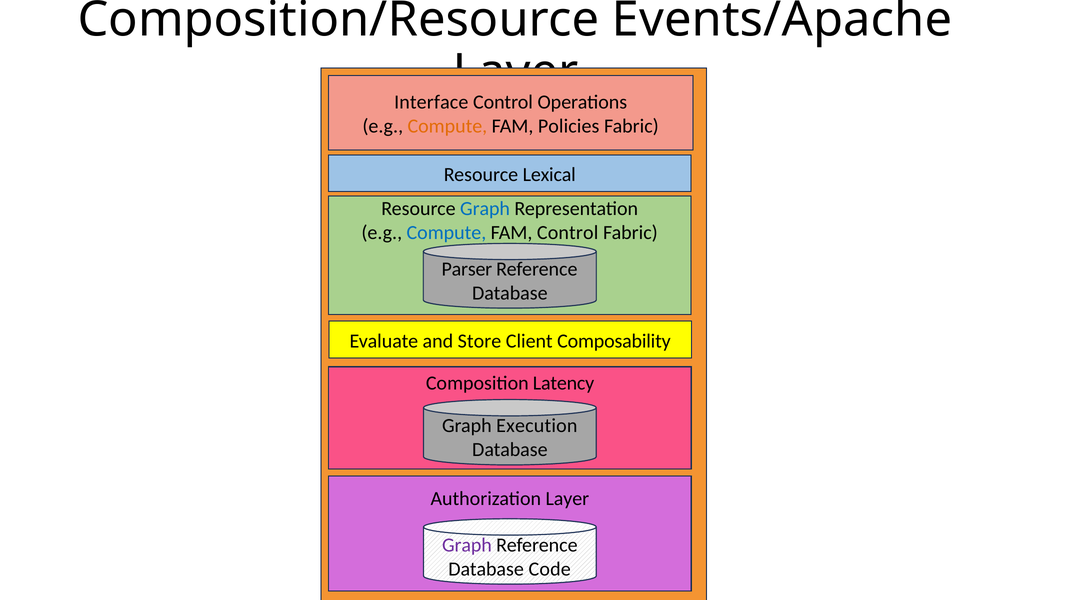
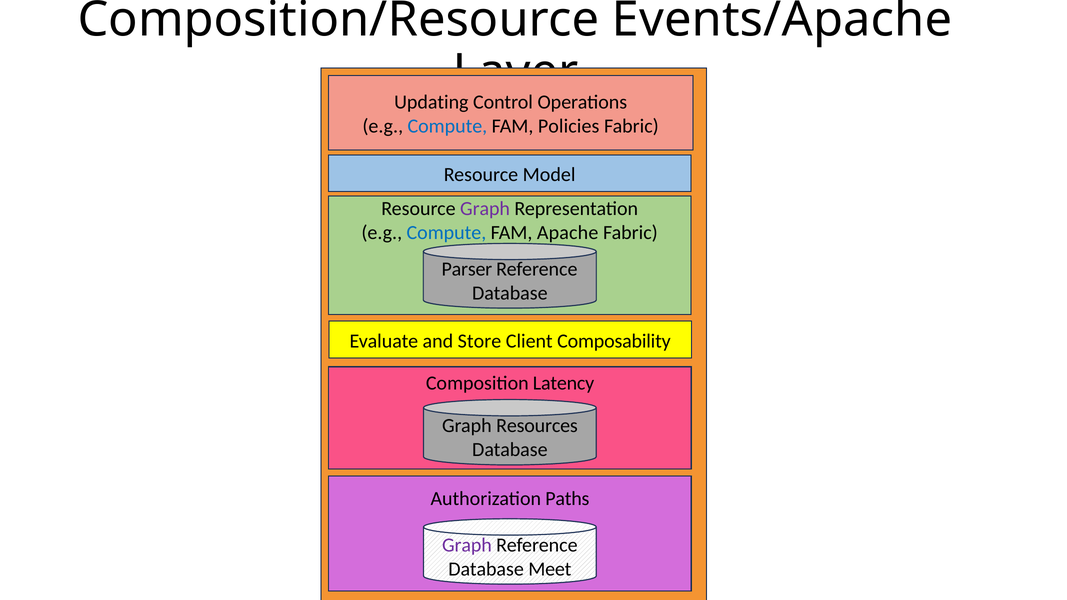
Interface: Interface -> Updating
Compute at (447, 126) colour: orange -> blue
Lexical: Lexical -> Model
Graph at (485, 209) colour: blue -> purple
FAM Control: Control -> Apache
Execution: Execution -> Resources
Authorization Layer: Layer -> Paths
Code: Code -> Meet
